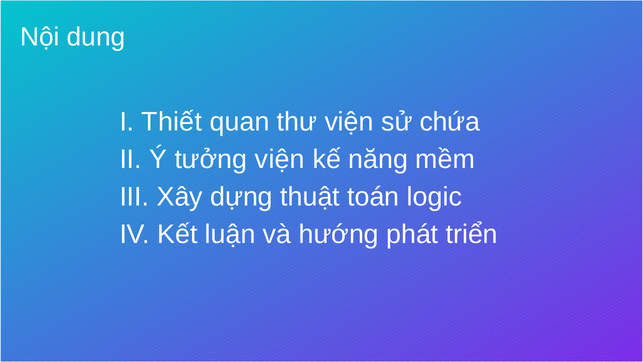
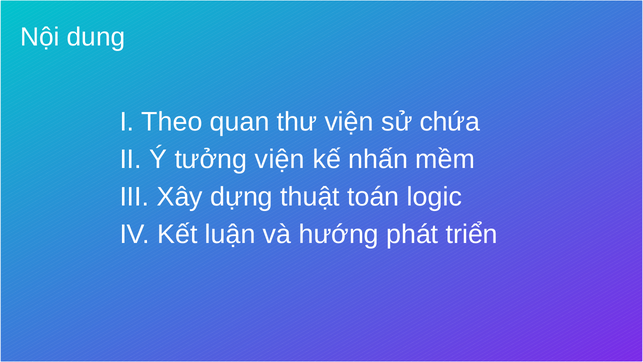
Thiết: Thiết -> Theo
năng: năng -> nhấn
